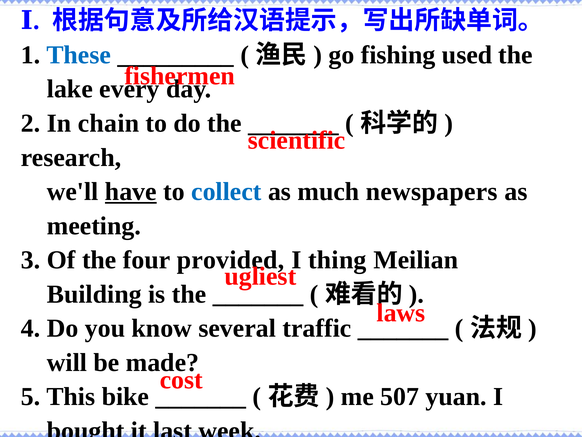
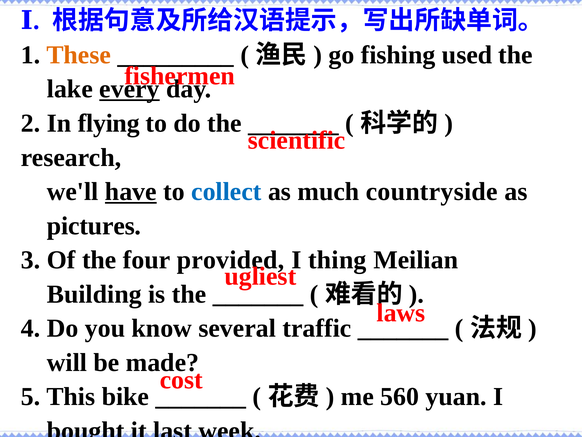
These colour: blue -> orange
every underline: none -> present
chain: chain -> flying
newspapers: newspapers -> countryside
meeting: meeting -> pictures
507: 507 -> 560
